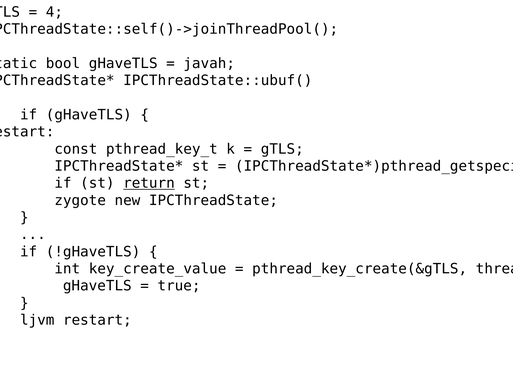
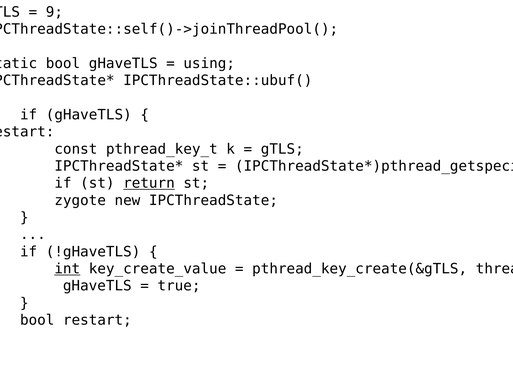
4: 4 -> 9
javah: javah -> using
int underline: none -> present
ljvm at (37, 320): ljvm -> bool
